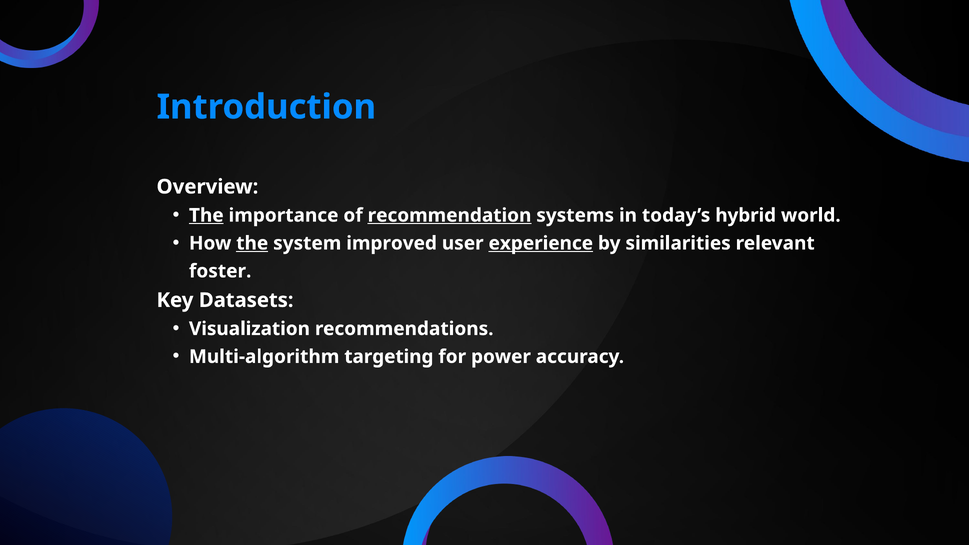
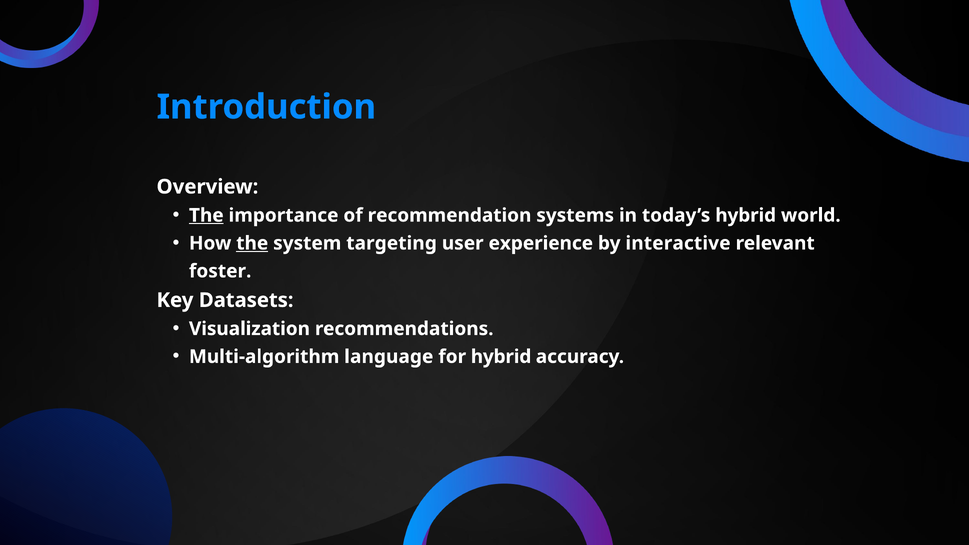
recommendation underline: present -> none
improved: improved -> targeting
experience underline: present -> none
similarities: similarities -> interactive
targeting: targeting -> language
for power: power -> hybrid
